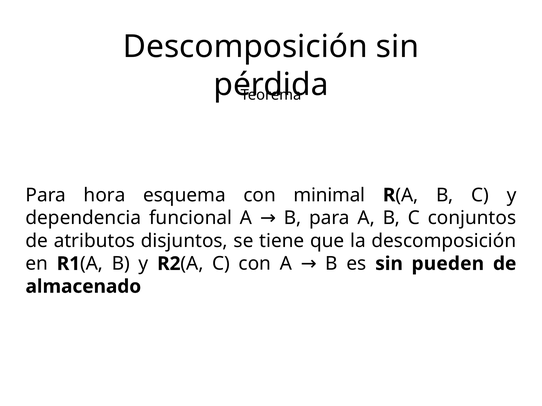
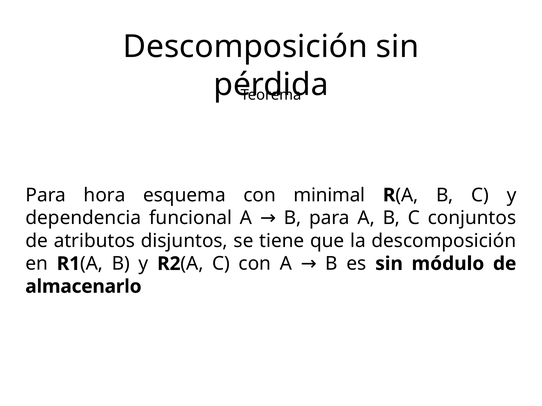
pueden: pueden -> módulo
almacenado: almacenado -> almacenarlo
